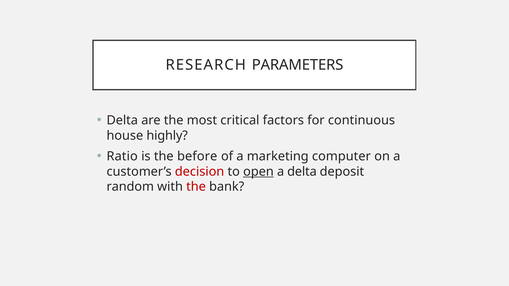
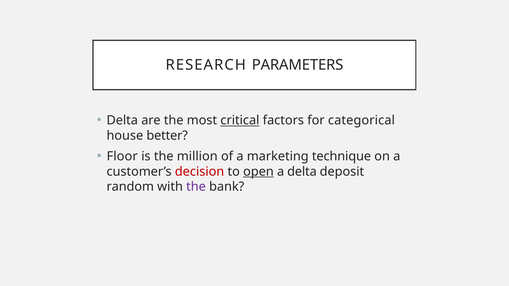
critical underline: none -> present
continuous: continuous -> categorical
highly: highly -> better
Ratio: Ratio -> Floor
before: before -> million
computer: computer -> technique
the at (196, 187) colour: red -> purple
